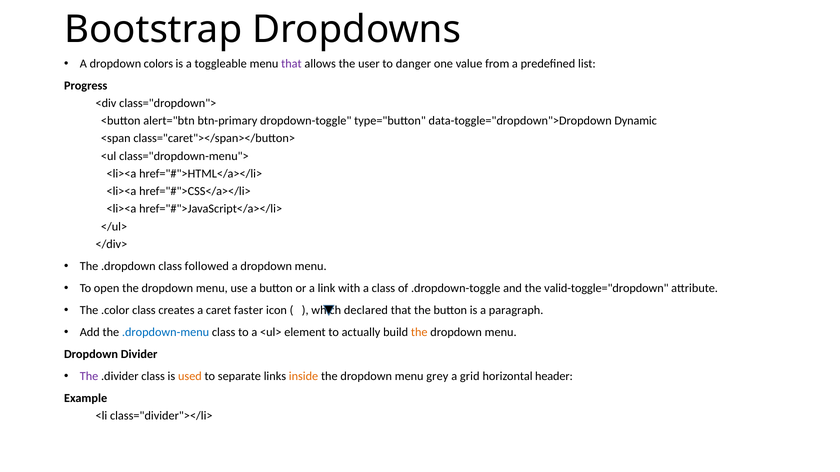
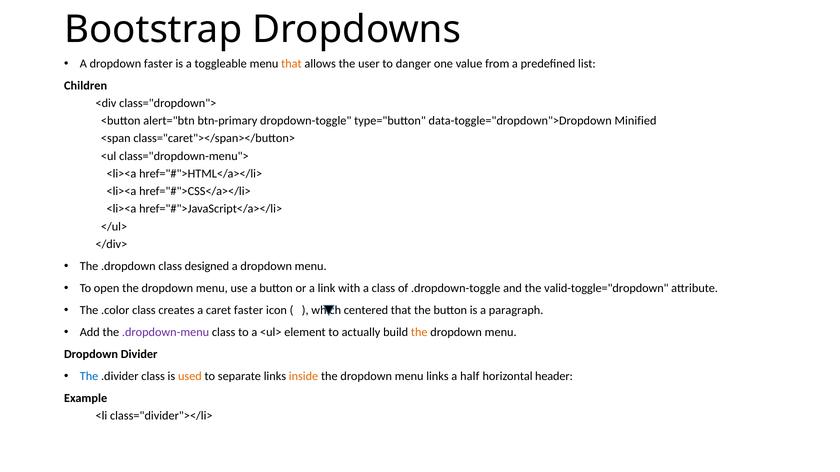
dropdown colors: colors -> faster
that at (291, 64) colour: purple -> orange
Progress: Progress -> Children
Dynamic: Dynamic -> Minified
followed: followed -> designed
declared: declared -> centered
.dropdown-menu colour: blue -> purple
The at (89, 377) colour: purple -> blue
menu grey: grey -> links
grid: grid -> half
